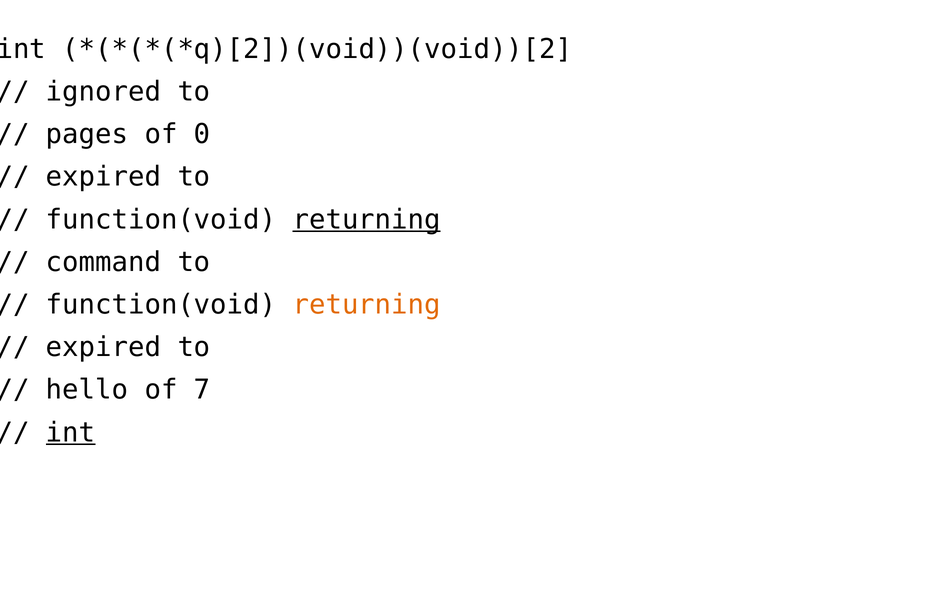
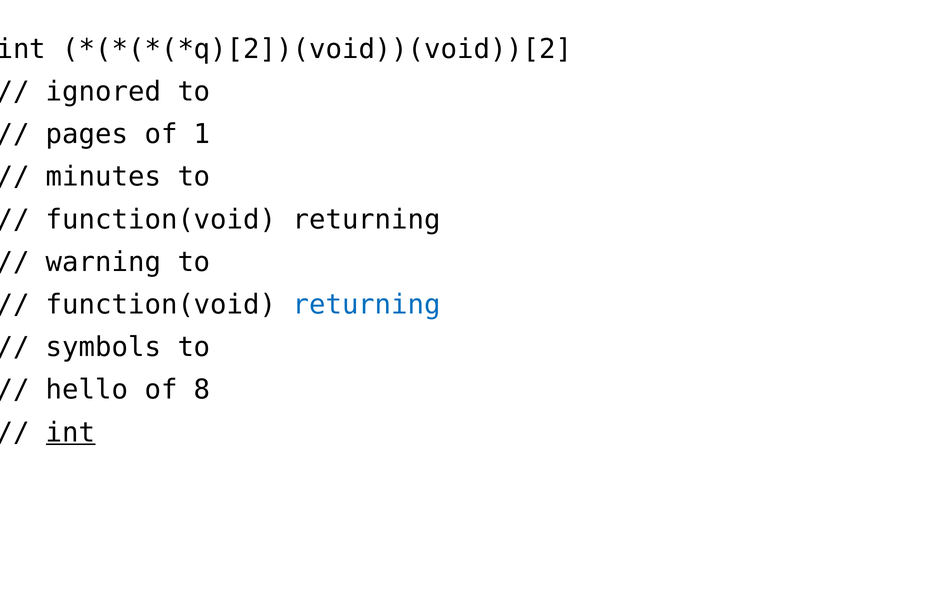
0: 0 -> 1
expired at (104, 177): expired -> minutes
returning at (367, 219) underline: present -> none
command: command -> warning
returning at (367, 305) colour: orange -> blue
expired at (104, 347): expired -> symbols
7: 7 -> 8
